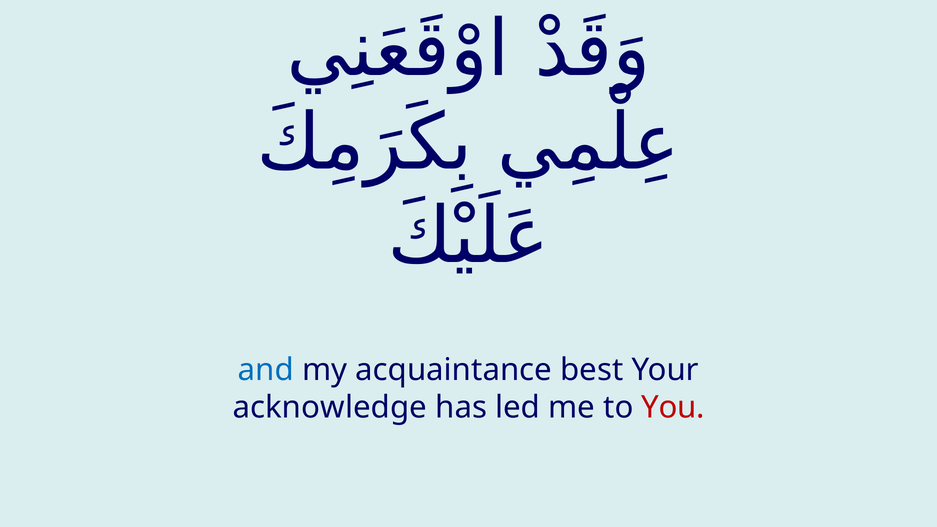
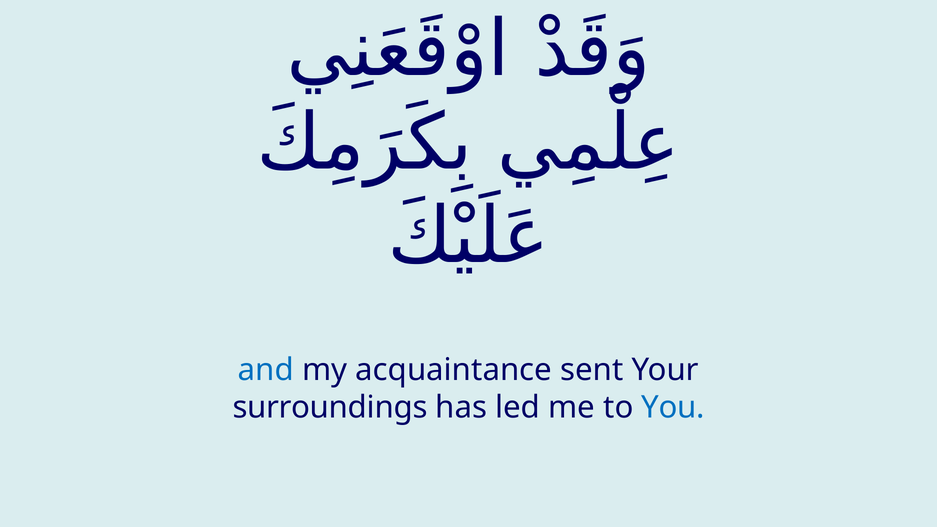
best: best -> sent
acknowledge: acknowledge -> surroundings
You colour: red -> blue
